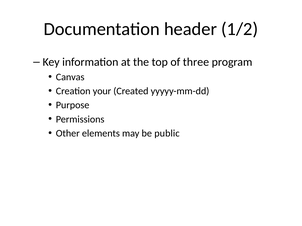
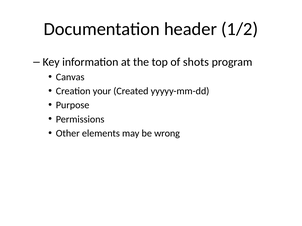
three: three -> shots
public: public -> wrong
